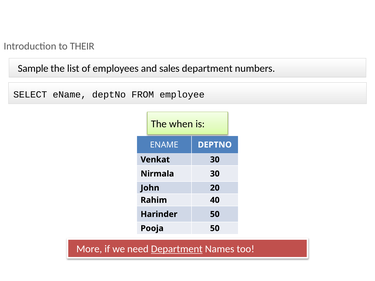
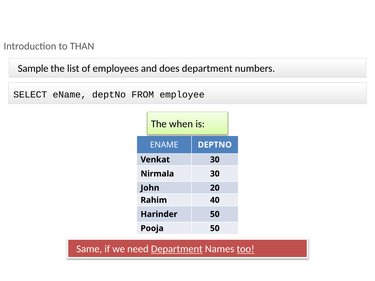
THEIR: THEIR -> THAN
sales: sales -> does
More: More -> Same
too underline: none -> present
